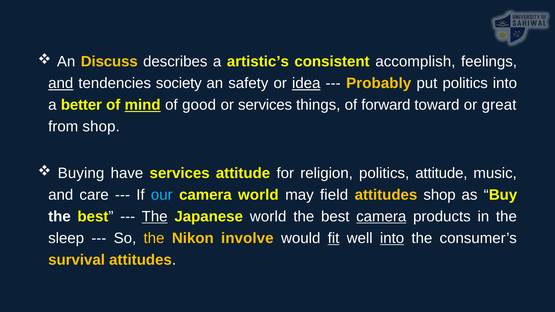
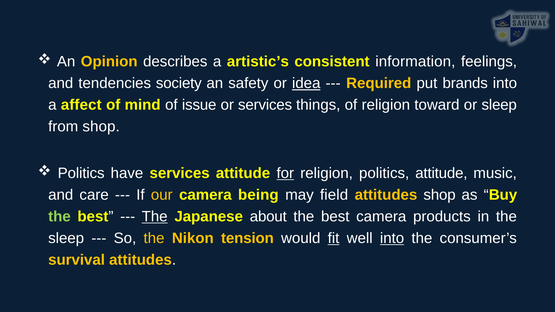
Discuss: Discuss -> Opinion
accomplish: accomplish -> information
and at (61, 83) underline: present -> none
Probably: Probably -> Required
put politics: politics -> brands
better: better -> affect
mind underline: present -> none
good: good -> issue
of forward: forward -> religion
or great: great -> sleep
Buying at (81, 173): Buying -> Politics
for underline: none -> present
our colour: light blue -> yellow
camera world: world -> being
the at (59, 217) colour: white -> light green
Japanese world: world -> about
camera at (381, 217) underline: present -> none
involve: involve -> tension
